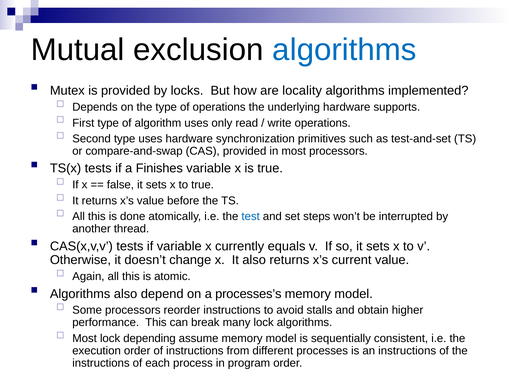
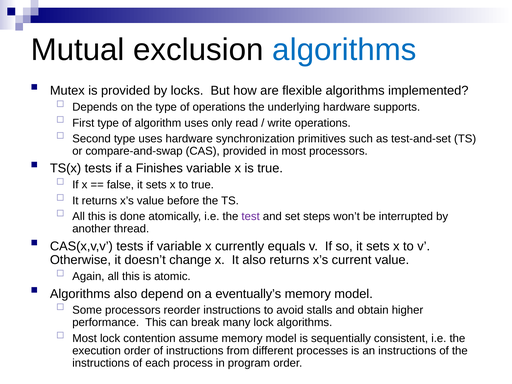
locality: locality -> flexible
test colour: blue -> purple
processes’s: processes’s -> eventually’s
depending: depending -> contention
